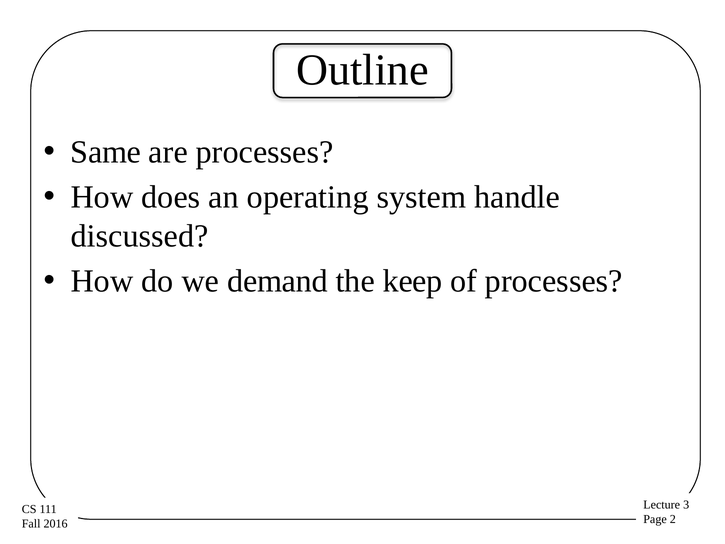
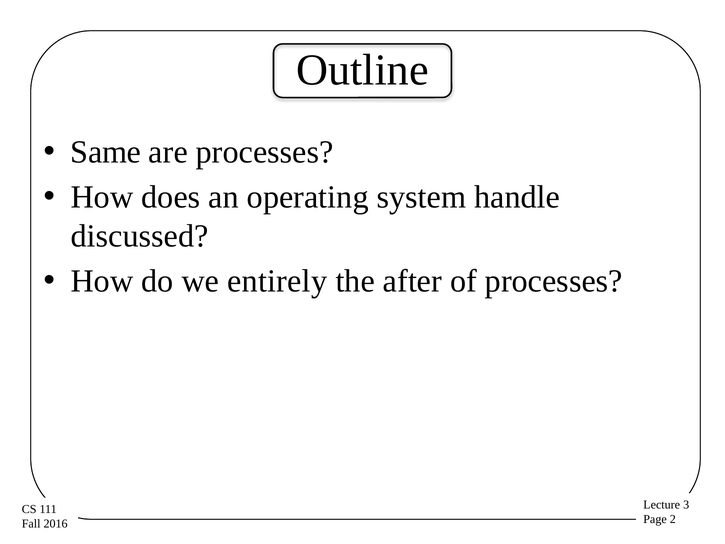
demand: demand -> entirely
keep: keep -> after
